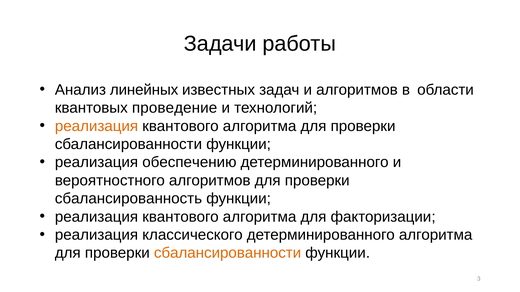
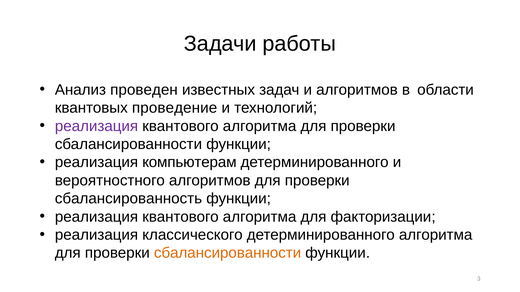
линейных: линейных -> проведен
реализация at (96, 126) colour: orange -> purple
обеспечению: обеспечению -> компьютерам
